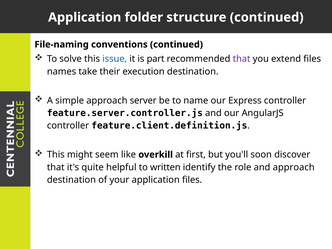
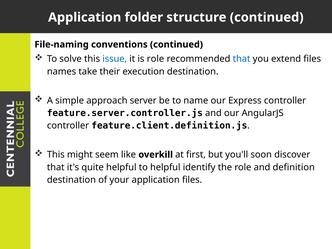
is part: part -> role
that at (242, 59) colour: purple -> blue
to written: written -> helpful
and approach: approach -> definition
